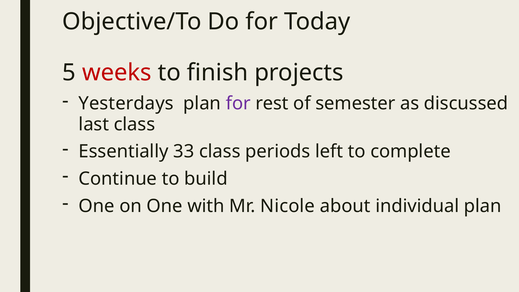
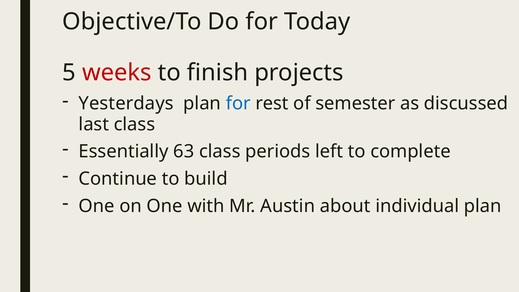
for at (238, 104) colour: purple -> blue
33: 33 -> 63
Nicole: Nicole -> Austin
